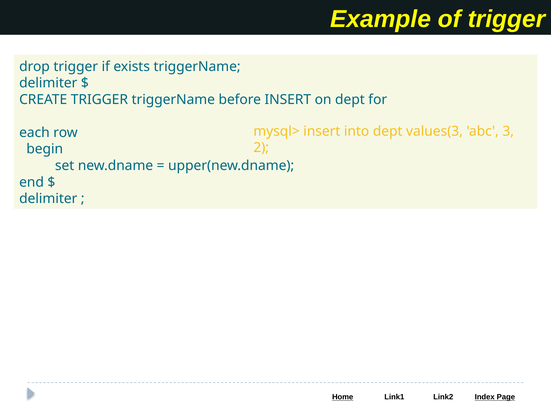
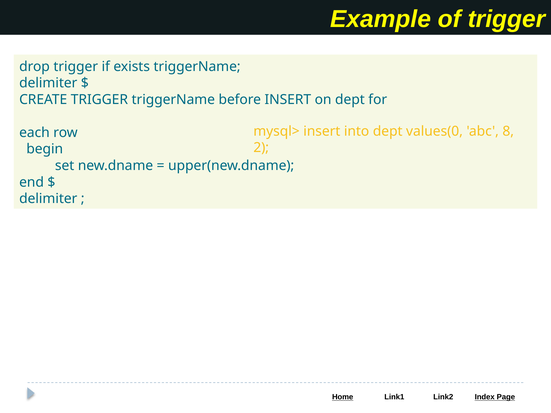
values(3: values(3 -> values(0
3: 3 -> 8
